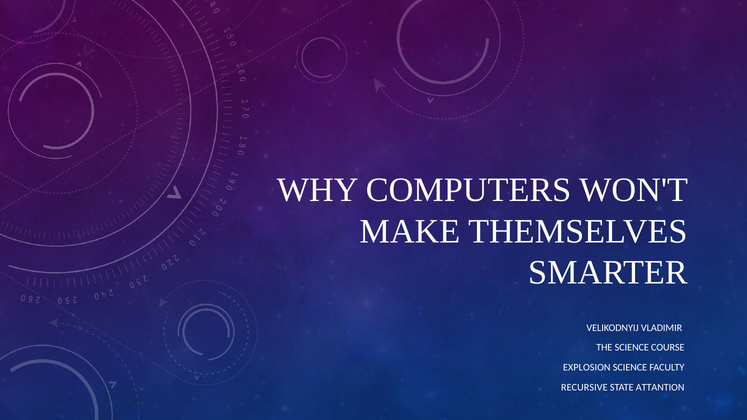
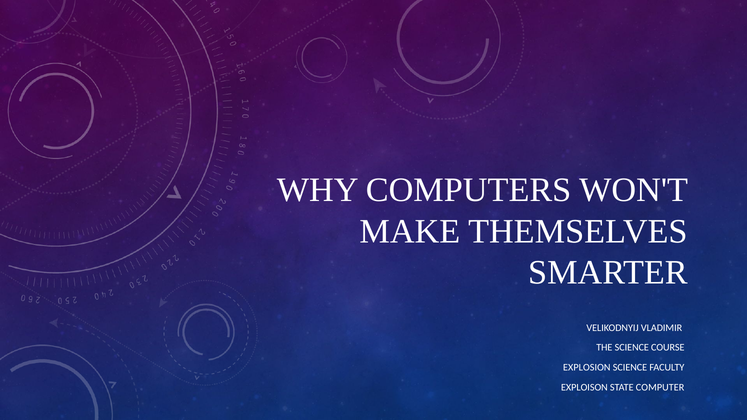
RECURSIVE: RECURSIVE -> EXPLOISON
ATTANTION: ATTANTION -> COMPUTER
